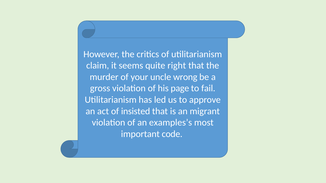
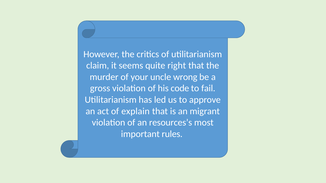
page: page -> code
insisted: insisted -> explain
examples’s: examples’s -> resources’s
code: code -> rules
